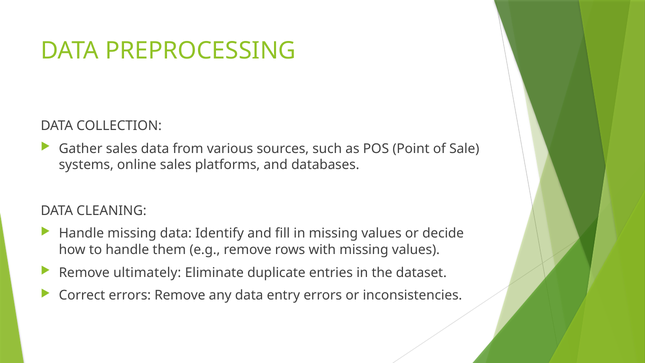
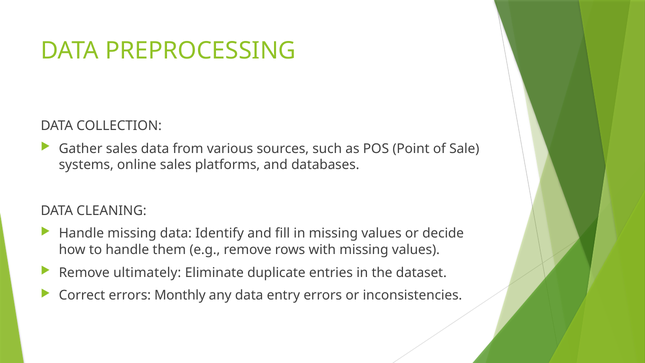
errors Remove: Remove -> Monthly
